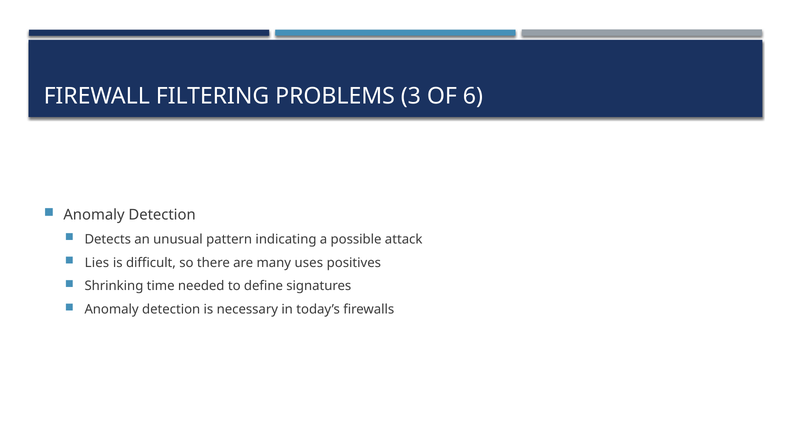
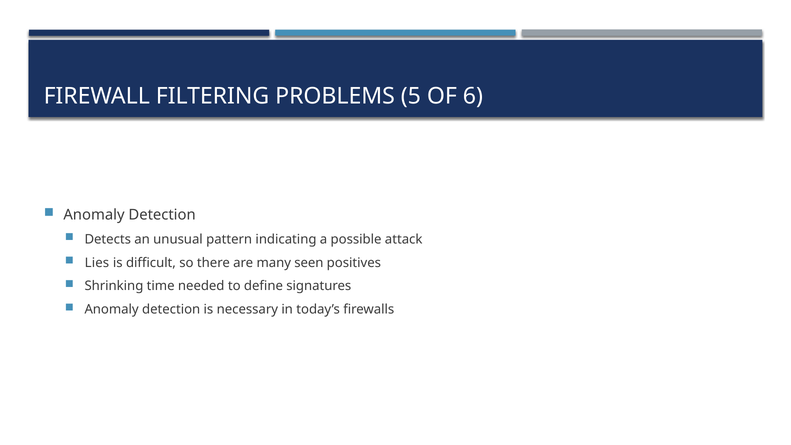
3: 3 -> 5
uses: uses -> seen
